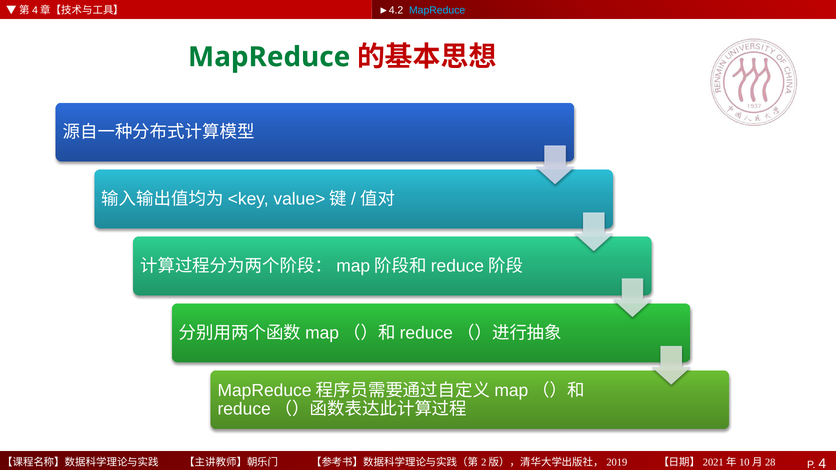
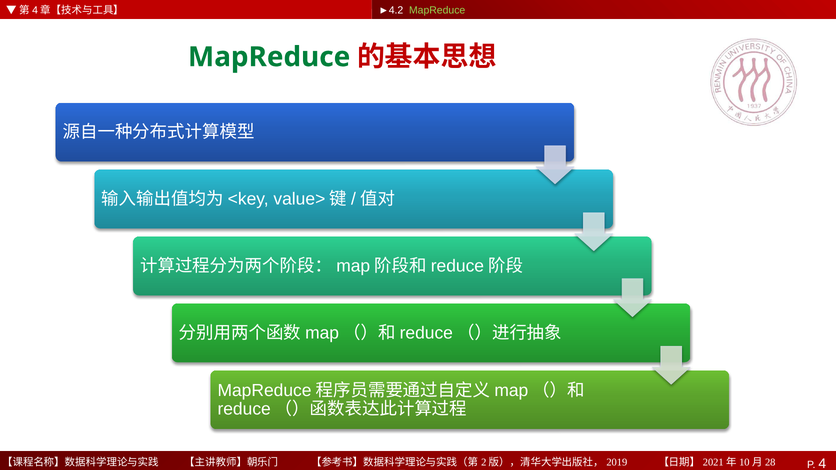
MapReduce at (437, 10) colour: light blue -> light green
